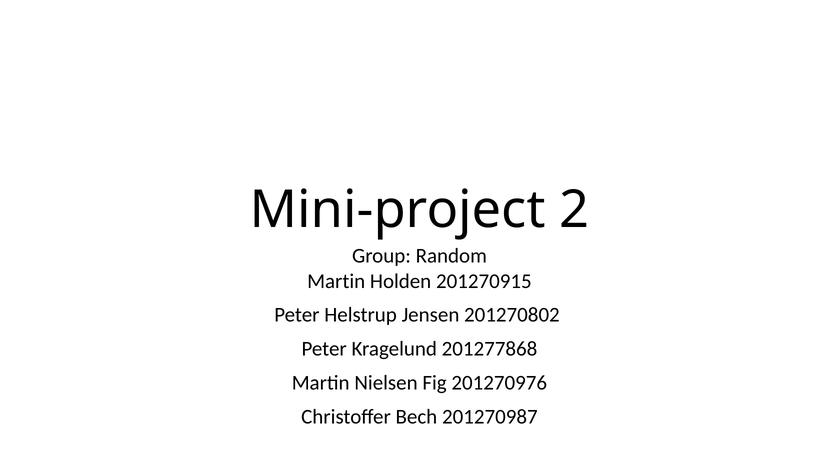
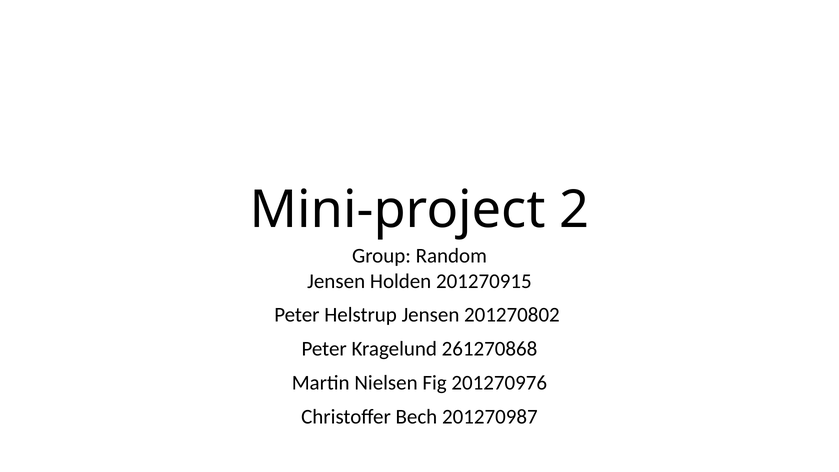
Martin at (336, 281): Martin -> Jensen
201277868: 201277868 -> 261270868
